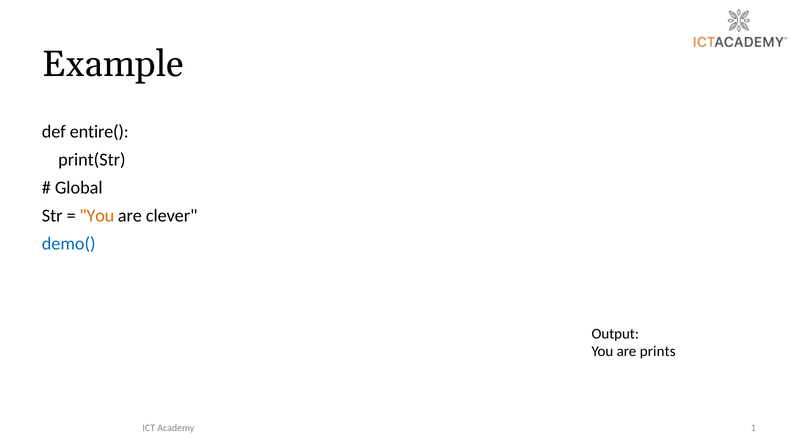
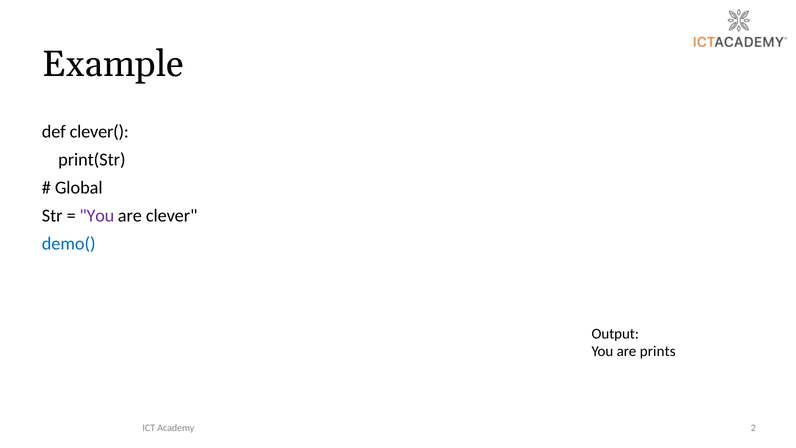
entire(: entire( -> clever(
You at (97, 216) colour: orange -> purple
1: 1 -> 2
